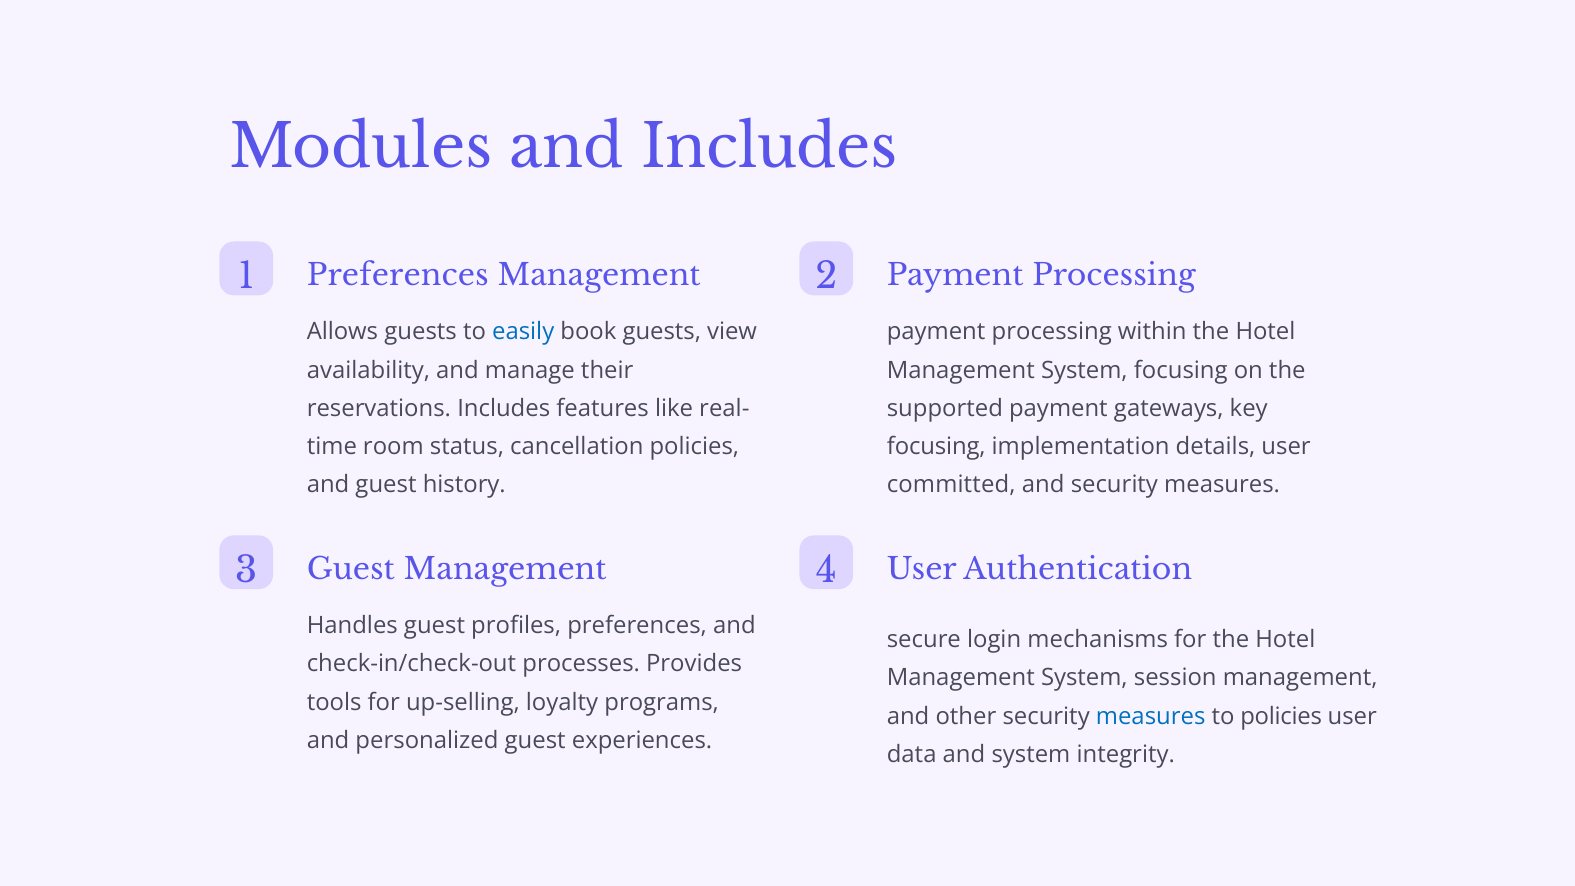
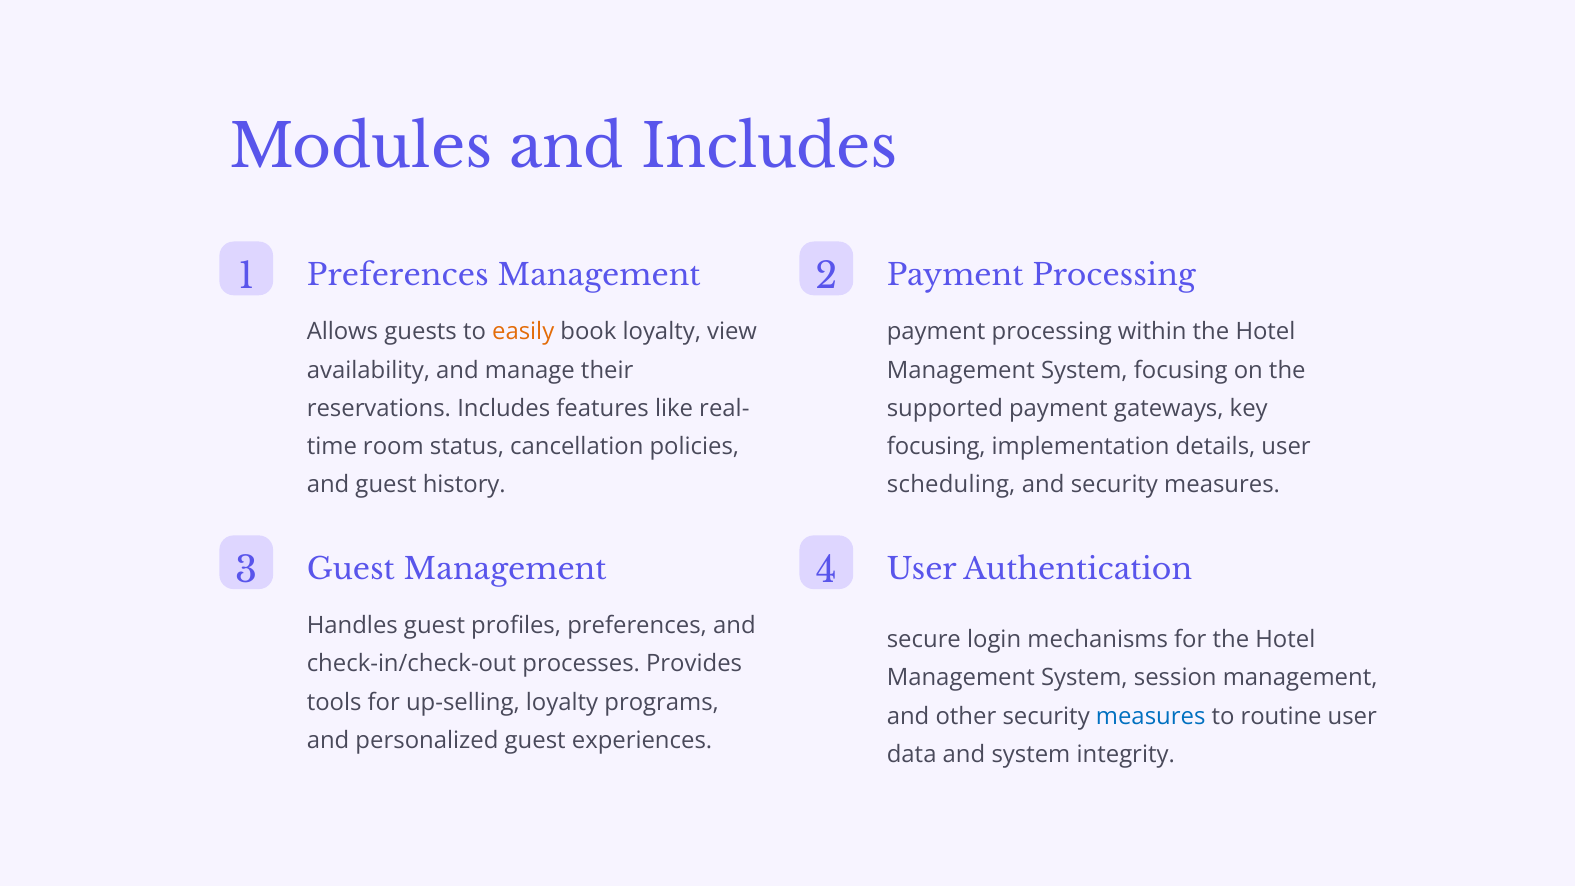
easily colour: blue -> orange
book guests: guests -> loyalty
committed: committed -> scheduling
to policies: policies -> routine
